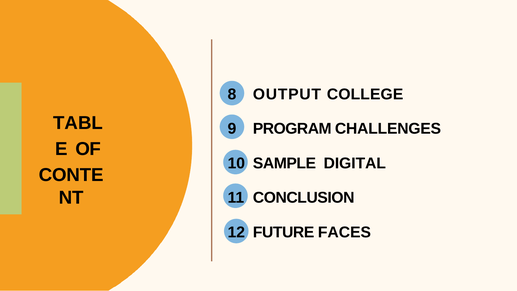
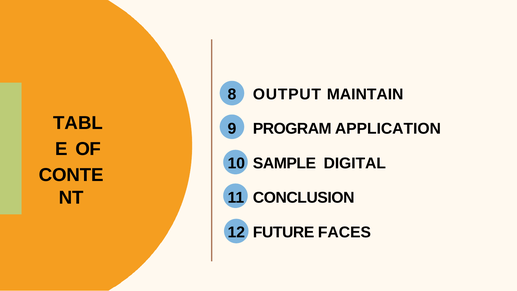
COLLEGE: COLLEGE -> MAINTAIN
CHALLENGES: CHALLENGES -> APPLICATION
